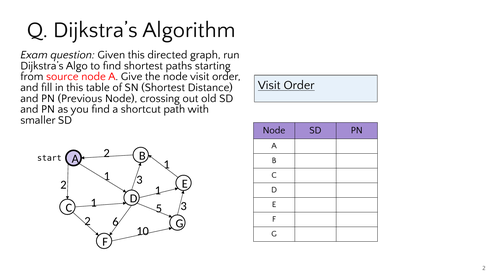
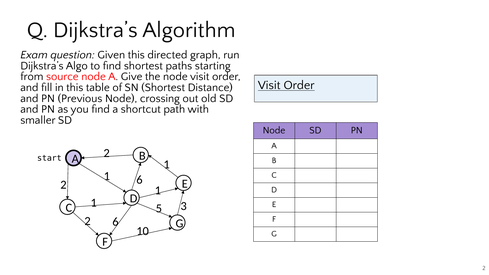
3 at (139, 180): 3 -> 6
